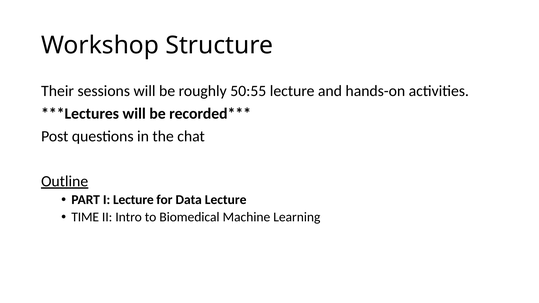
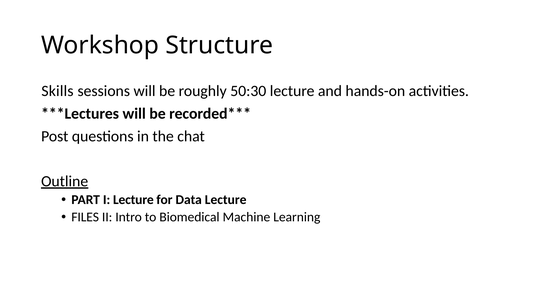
Their: Their -> Skills
50:55: 50:55 -> 50:30
TIME: TIME -> FILES
